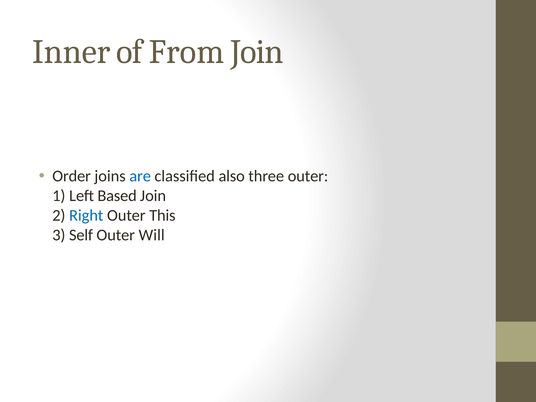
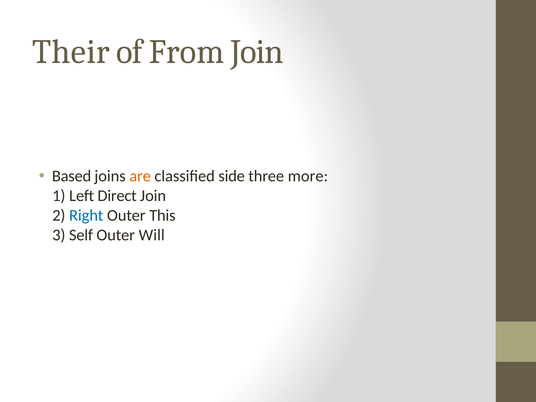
Inner: Inner -> Their
Order: Order -> Based
are colour: blue -> orange
also: also -> side
three outer: outer -> more
Based: Based -> Direct
